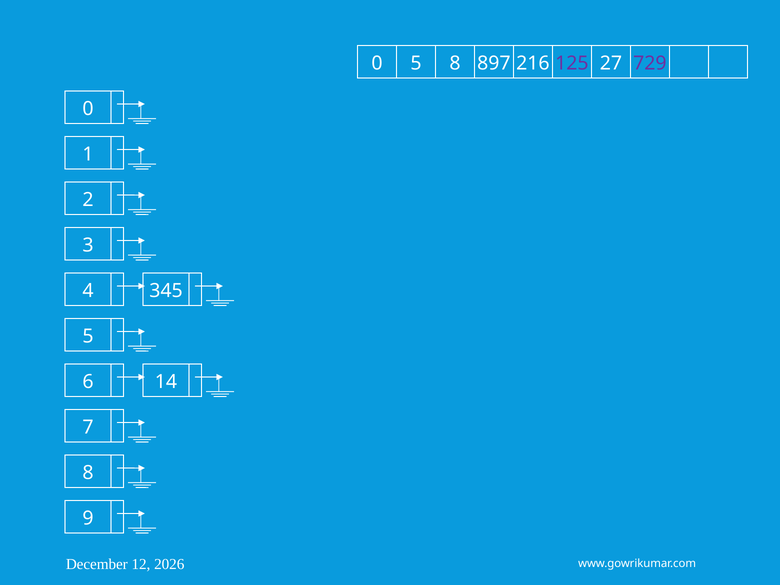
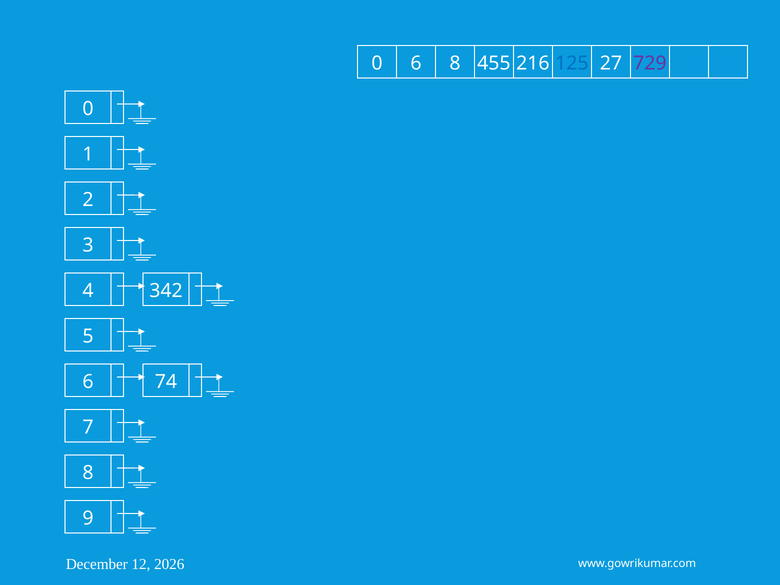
0 5: 5 -> 6
897: 897 -> 455
125 colour: purple -> blue
345: 345 -> 342
14: 14 -> 74
